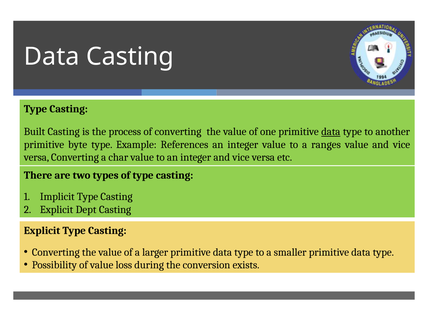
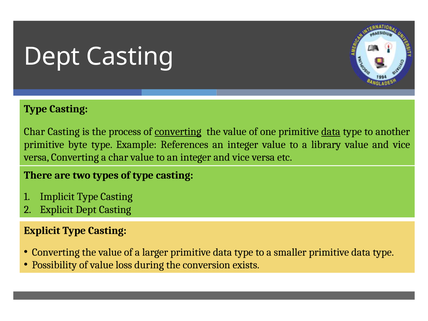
Data at (52, 57): Data -> Dept
Built at (34, 132): Built -> Char
converting at (178, 132) underline: none -> present
ranges: ranges -> library
